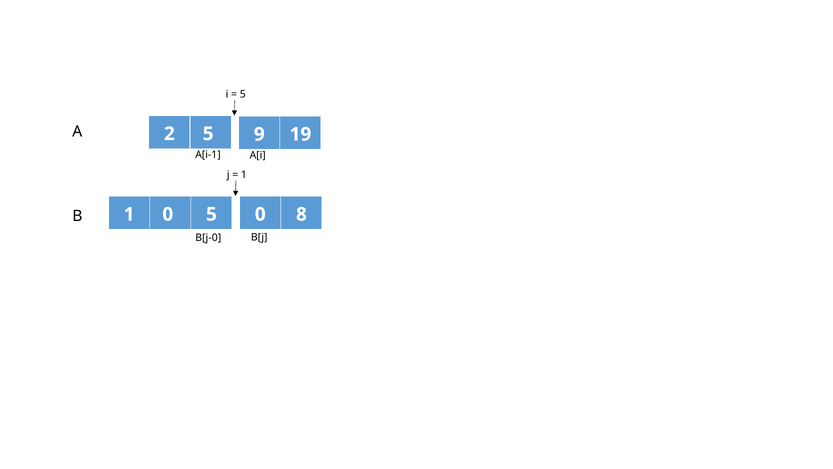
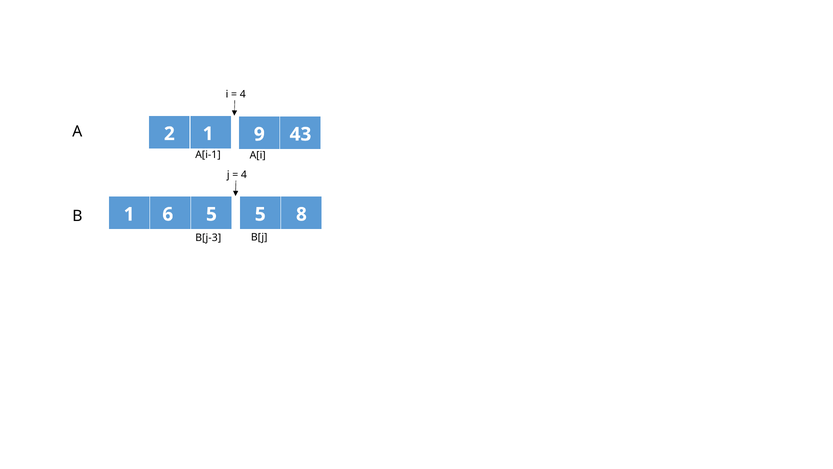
5 at (243, 94): 5 -> 4
2 5: 5 -> 1
19: 19 -> 43
1 at (244, 175): 1 -> 4
1 0: 0 -> 6
5 0: 0 -> 5
B[j-0: B[j-0 -> B[j-3
